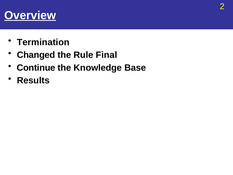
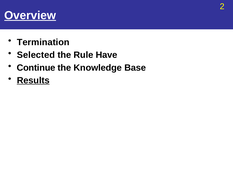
Changed: Changed -> Selected
Final: Final -> Have
Results underline: none -> present
